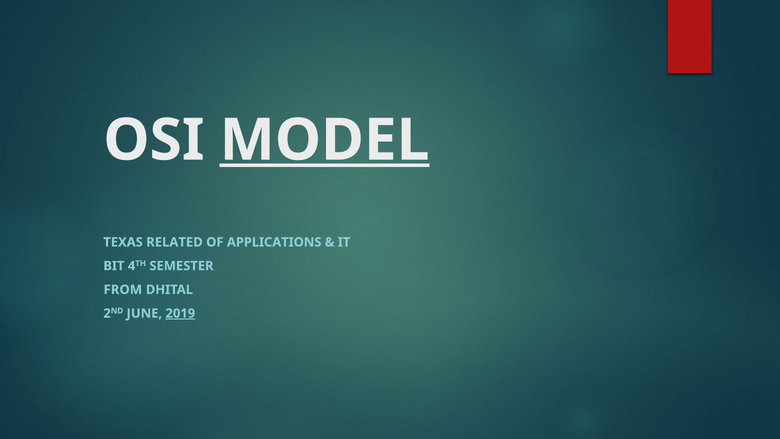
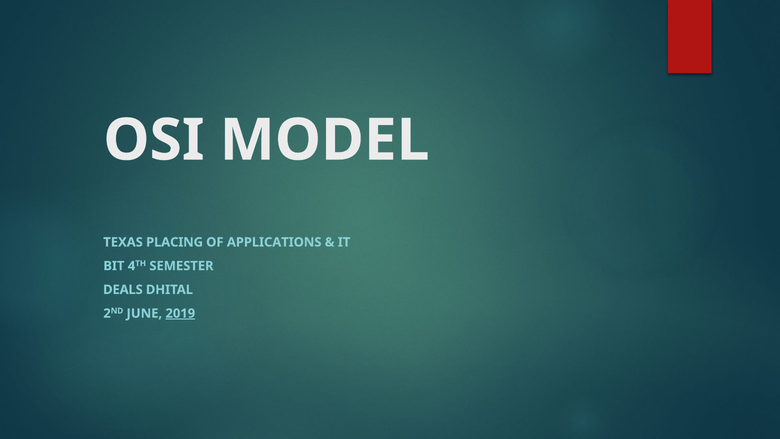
MODEL underline: present -> none
RELATED: RELATED -> PLACING
FROM: FROM -> DEALS
